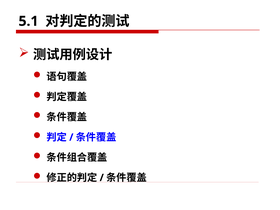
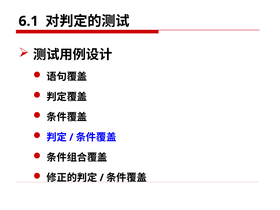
5.1: 5.1 -> 6.1
